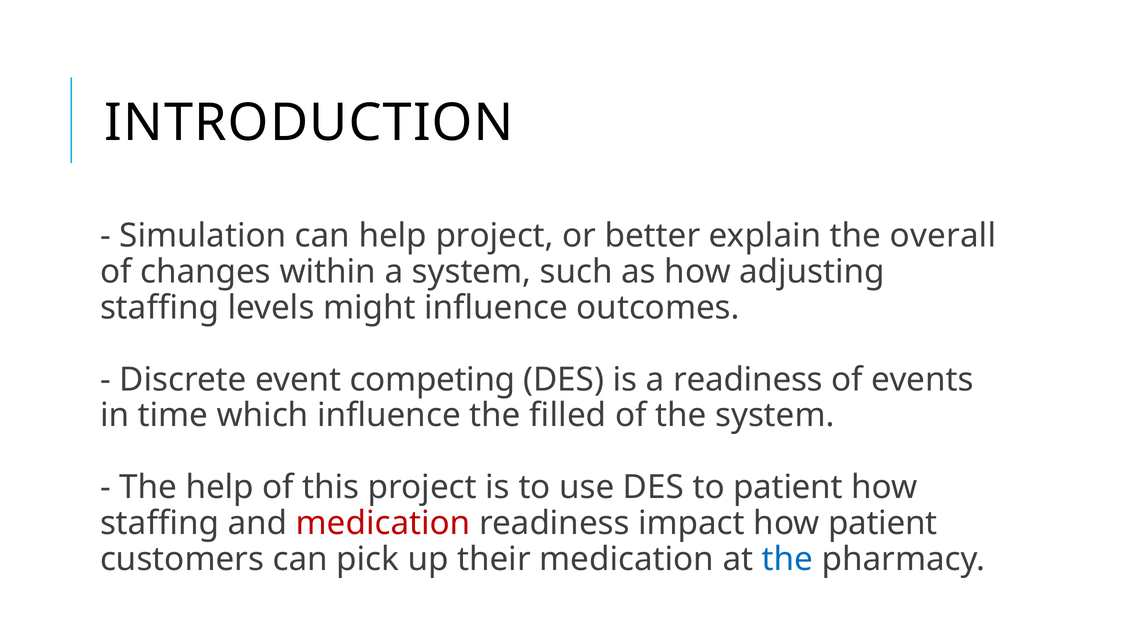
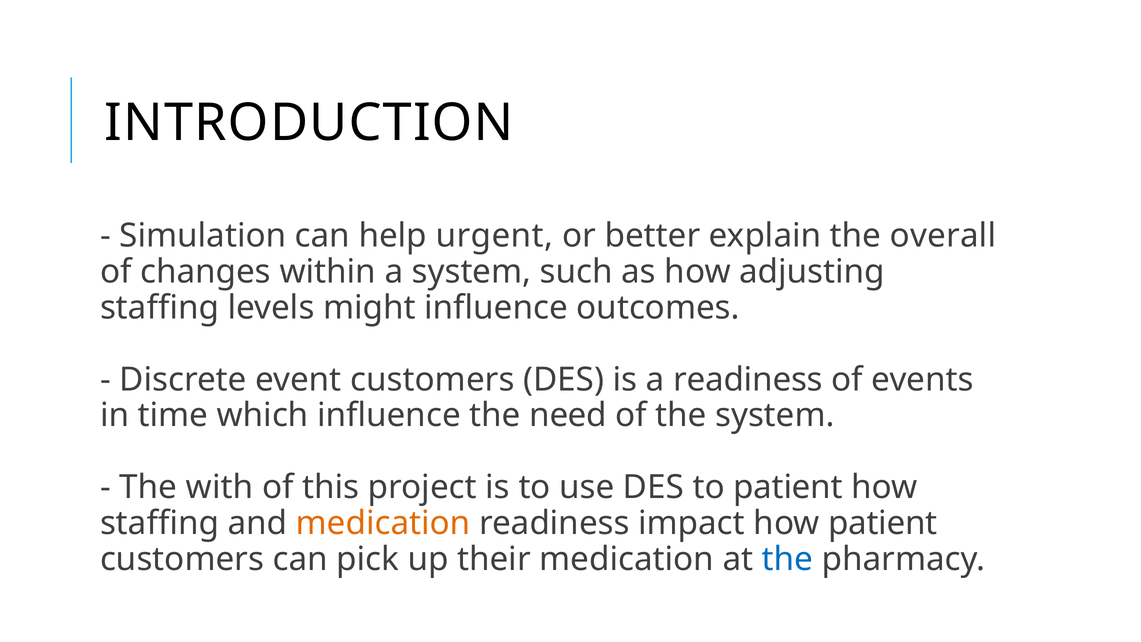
help project: project -> urgent
event competing: competing -> customers
filled: filled -> need
The help: help -> with
medication at (383, 523) colour: red -> orange
